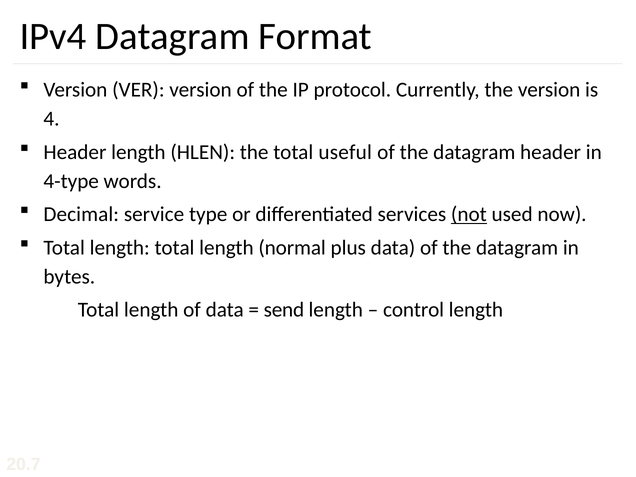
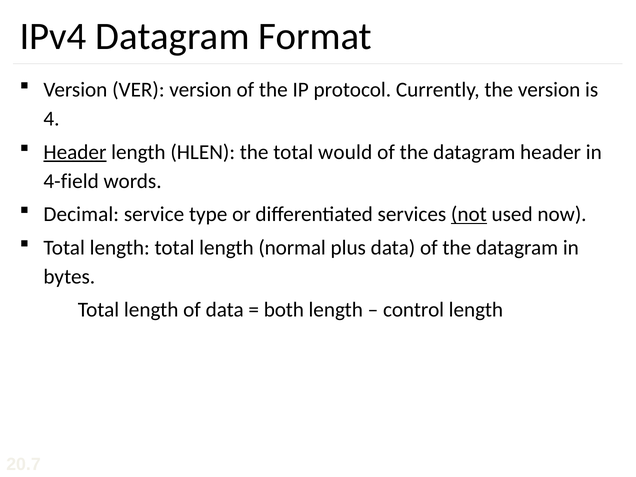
Header at (75, 152) underline: none -> present
useful: useful -> would
4-type: 4-type -> 4-field
send: send -> both
